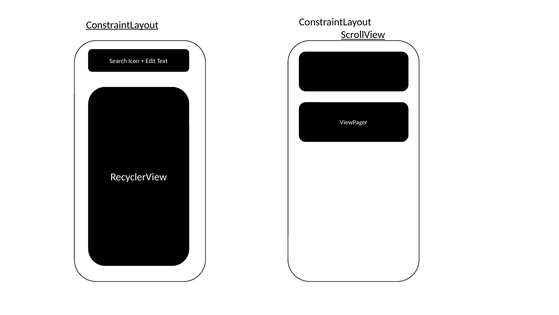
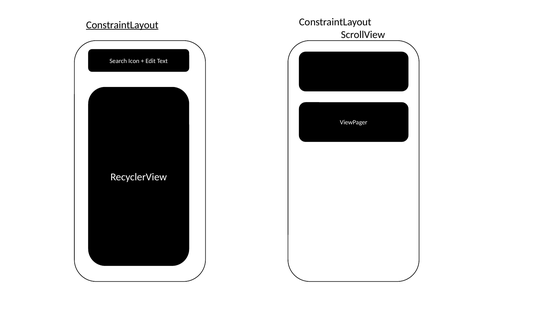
ScrollView underline: present -> none
